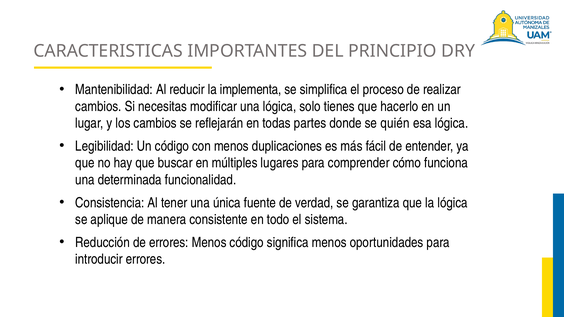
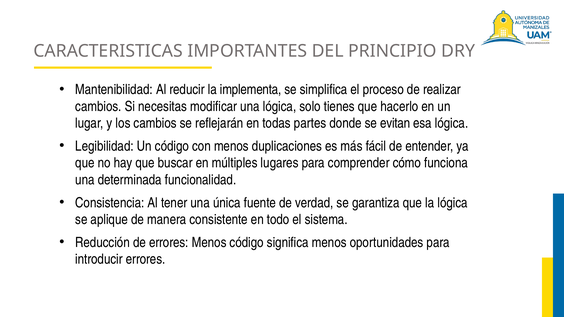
quién: quién -> evitan
